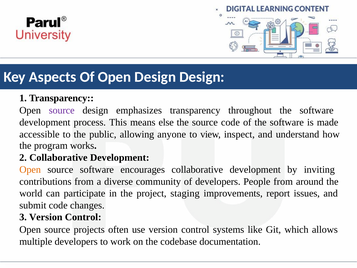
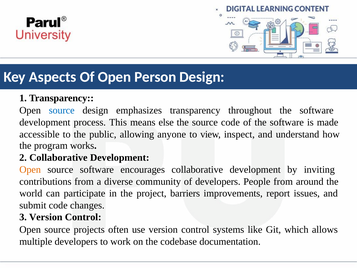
Open Design: Design -> Person
source at (62, 110) colour: purple -> blue
staging: staging -> barriers
